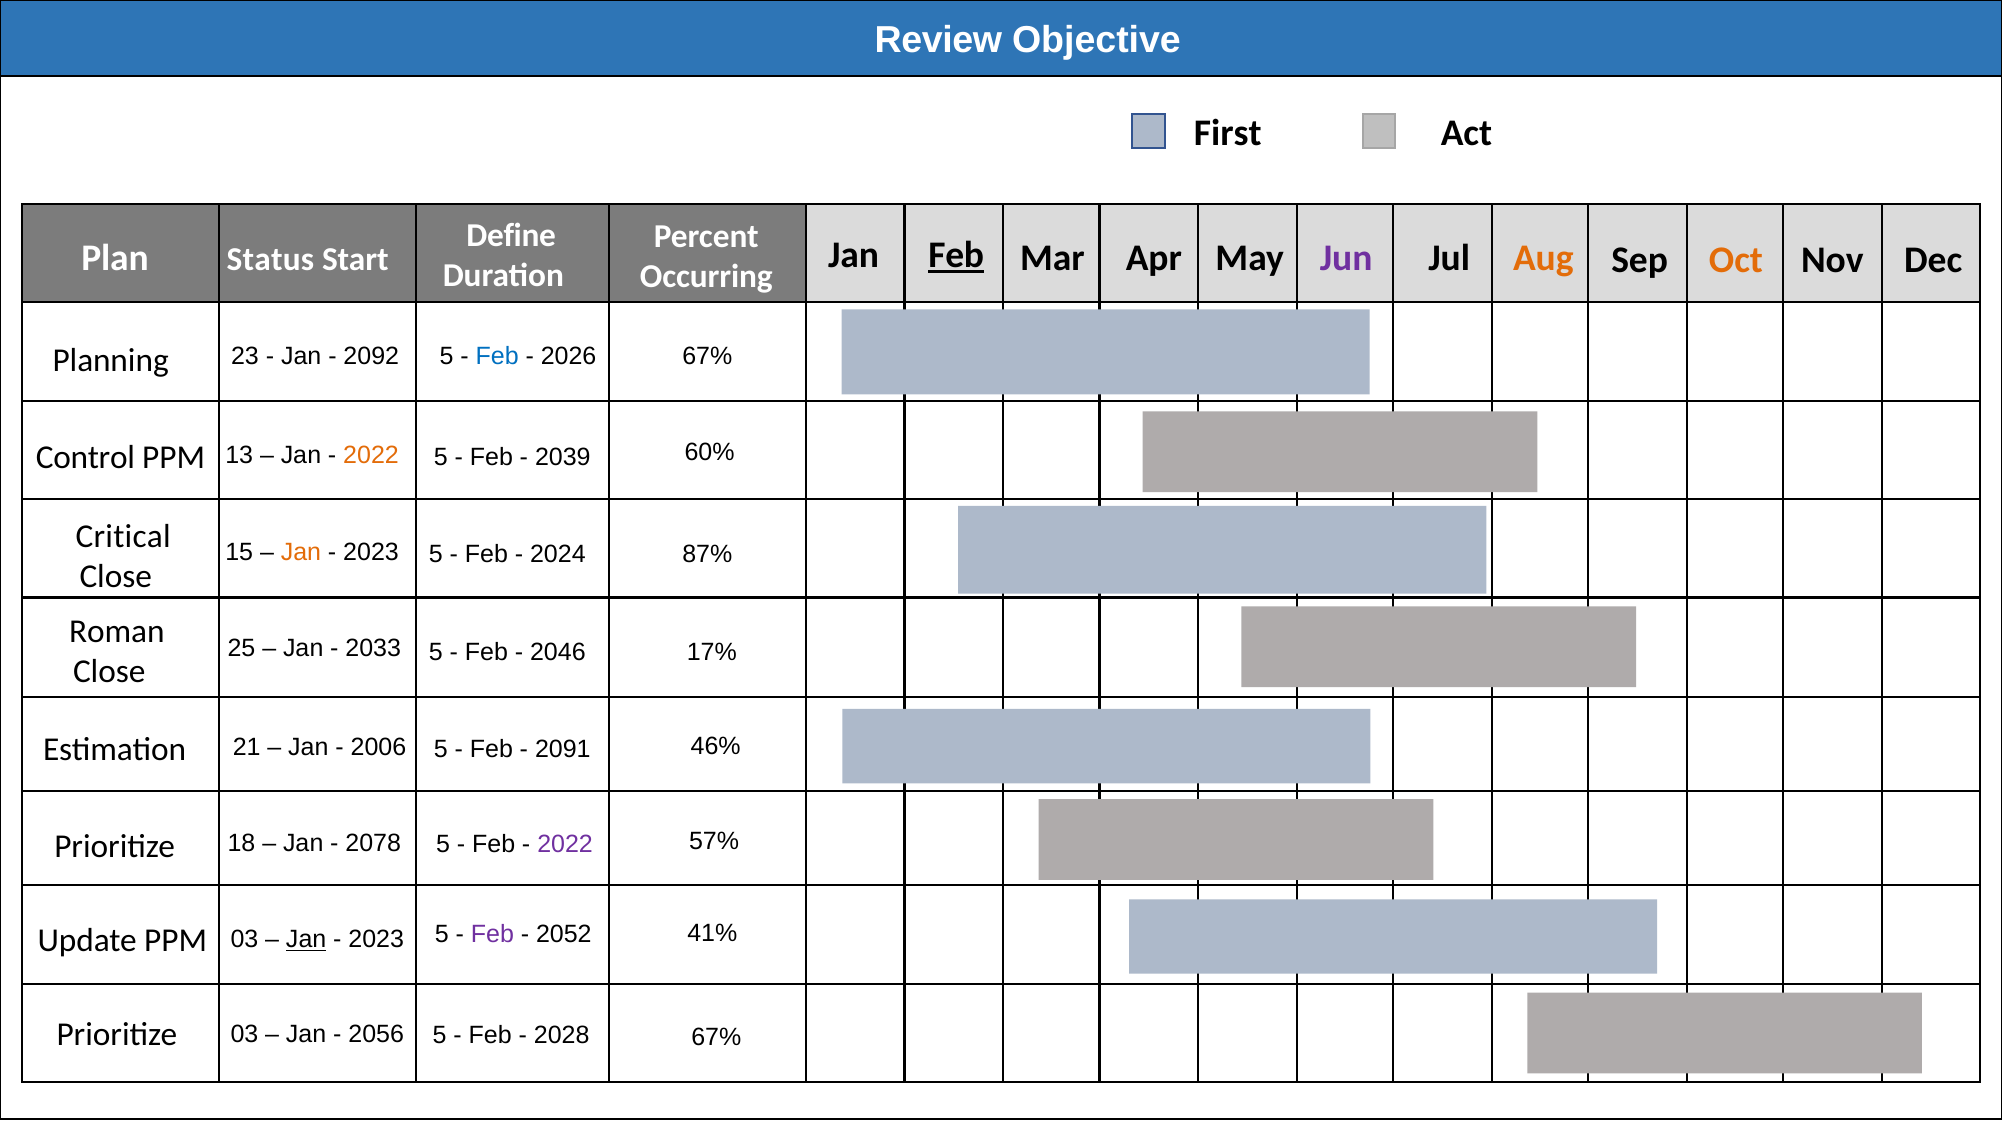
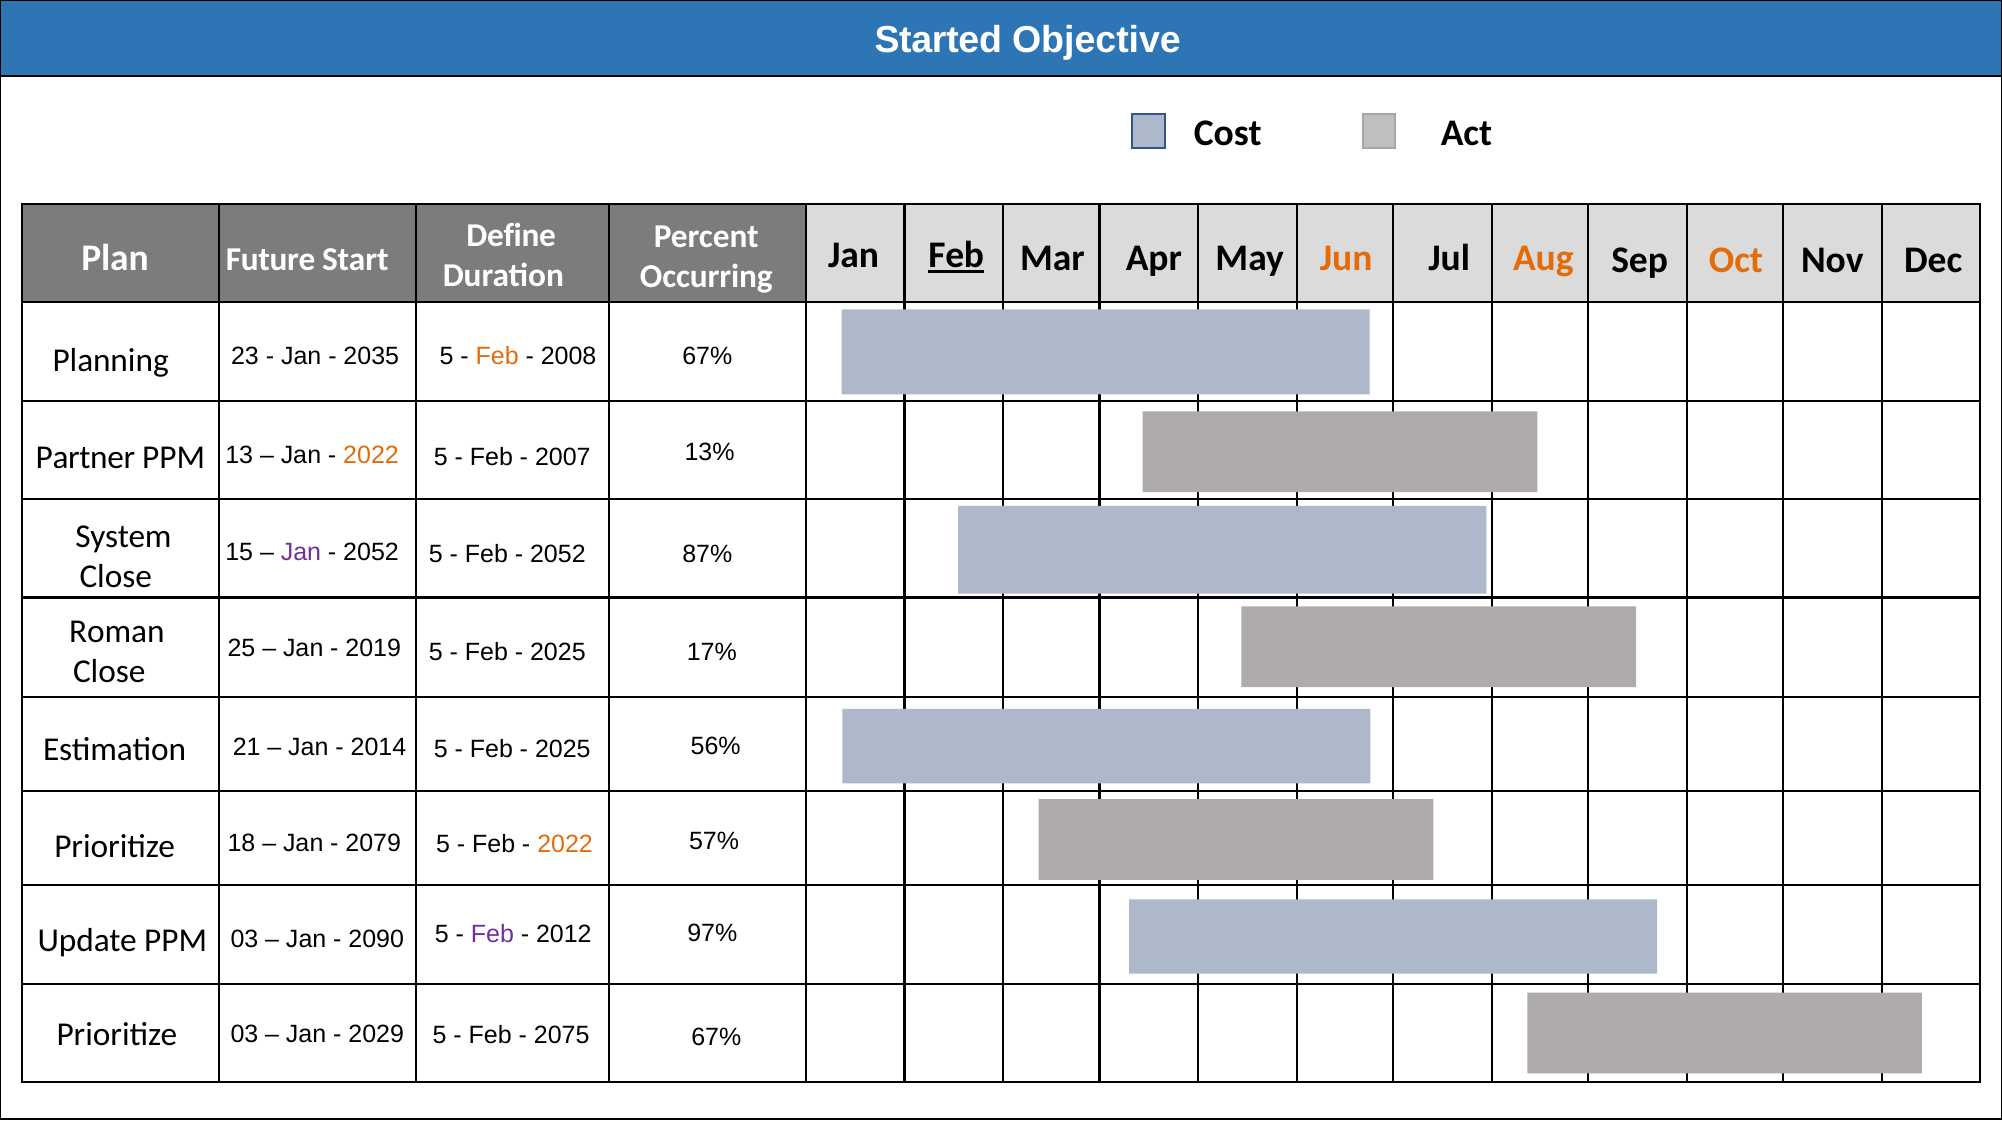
Review: Review -> Started
First: First -> Cost
Jun colour: purple -> orange
Status: Status -> Future
2092: 2092 -> 2035
Feb at (497, 357) colour: blue -> orange
2026: 2026 -> 2008
60%: 60% -> 13%
Control: Control -> Partner
2039: 2039 -> 2007
Critical: Critical -> System
Jan at (301, 552) colour: orange -> purple
2023 at (371, 552): 2023 -> 2052
2024 at (558, 554): 2024 -> 2052
2033: 2033 -> 2019
2046 at (558, 653): 2046 -> 2025
46%: 46% -> 56%
2006: 2006 -> 2014
2091 at (563, 749): 2091 -> 2025
2078: 2078 -> 2079
2022 at (565, 844) colour: purple -> orange
41%: 41% -> 97%
2052: 2052 -> 2012
Jan at (306, 940) underline: present -> none
2023 at (376, 940): 2023 -> 2090
2056: 2056 -> 2029
2028: 2028 -> 2075
